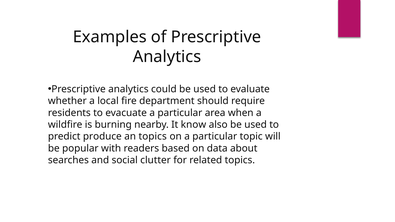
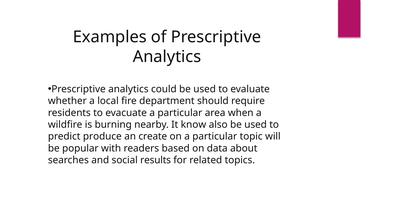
an topics: topics -> create
clutter: clutter -> results
